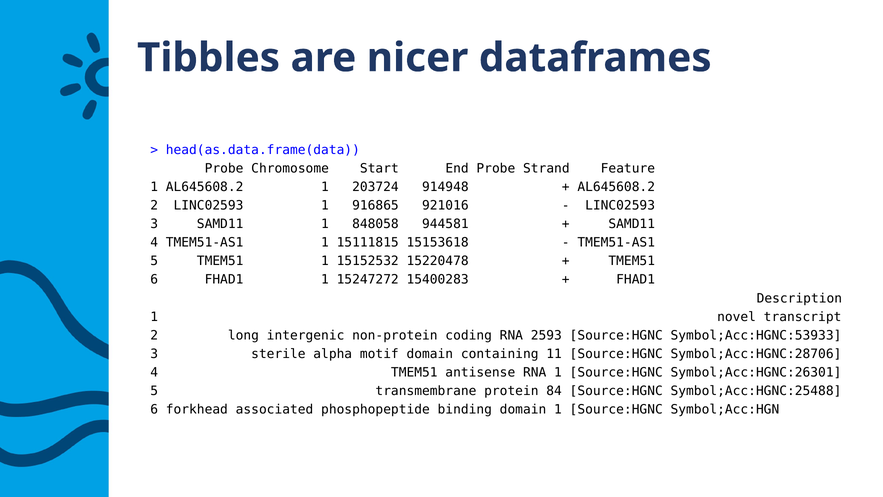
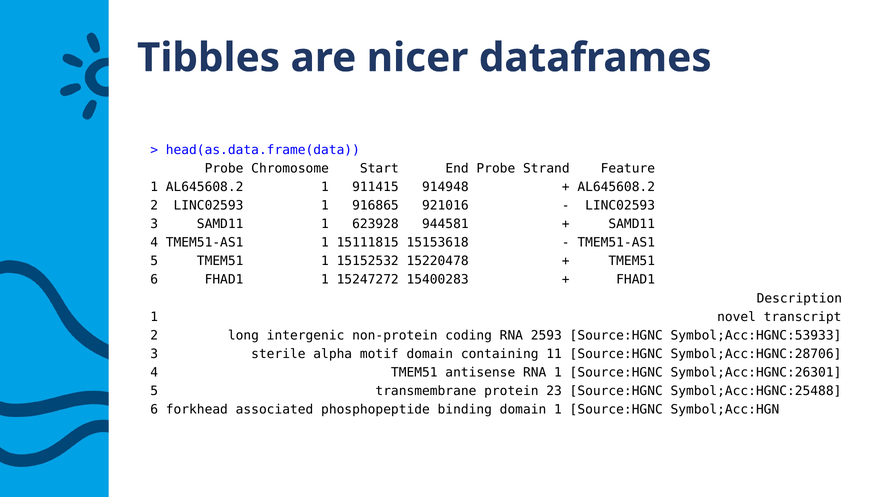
203724: 203724 -> 911415
848058: 848058 -> 623928
84: 84 -> 23
